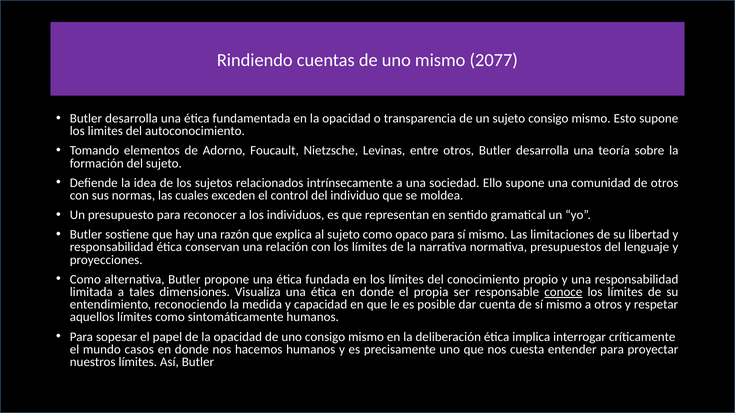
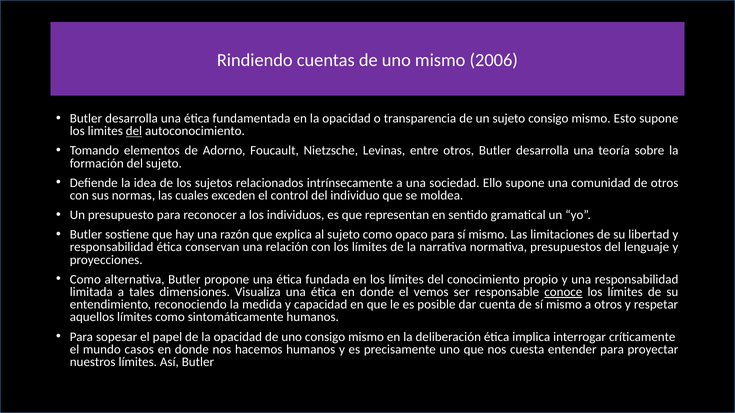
2077: 2077 -> 2006
del at (134, 131) underline: none -> present
propia: propia -> vemos
